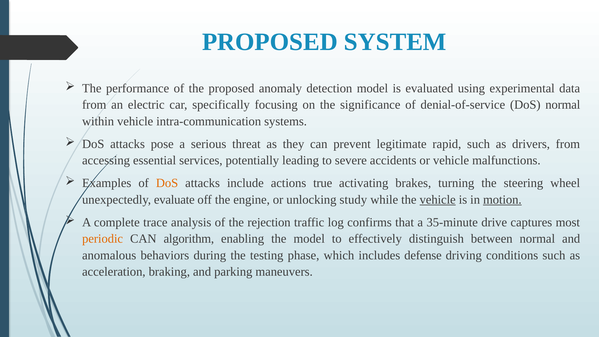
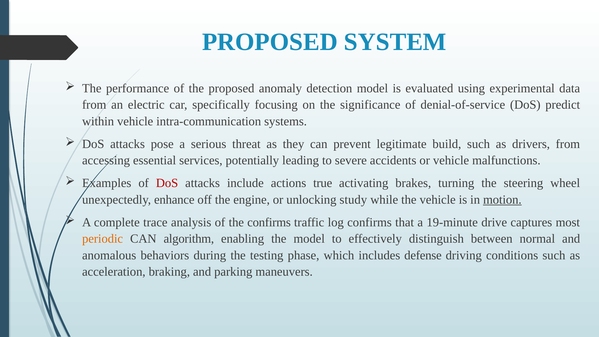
DoS normal: normal -> predict
rapid: rapid -> build
DoS at (167, 183) colour: orange -> red
evaluate: evaluate -> enhance
vehicle at (438, 200) underline: present -> none
the rejection: rejection -> confirms
35-minute: 35-minute -> 19-minute
